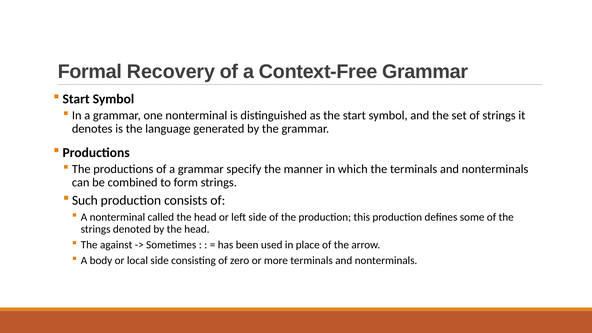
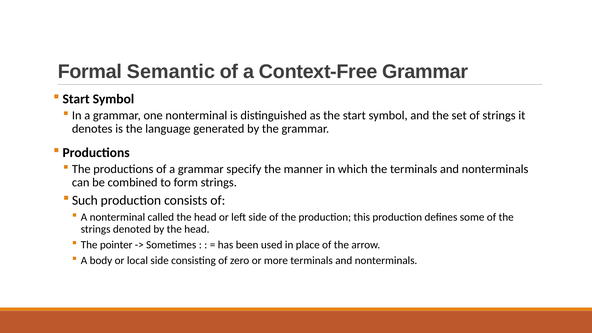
Recovery: Recovery -> Semantic
against: against -> pointer
